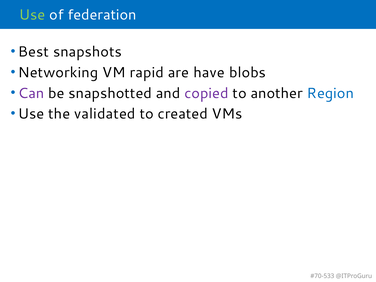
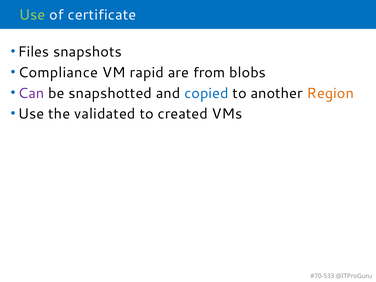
federation: federation -> certificate
Best: Best -> Files
Networking: Networking -> Compliance
have: have -> from
copied colour: purple -> blue
Region colour: blue -> orange
